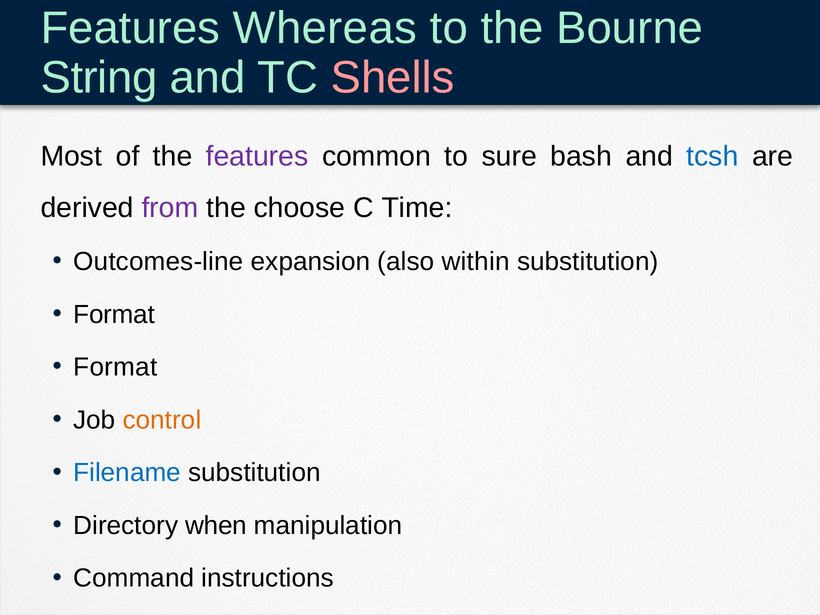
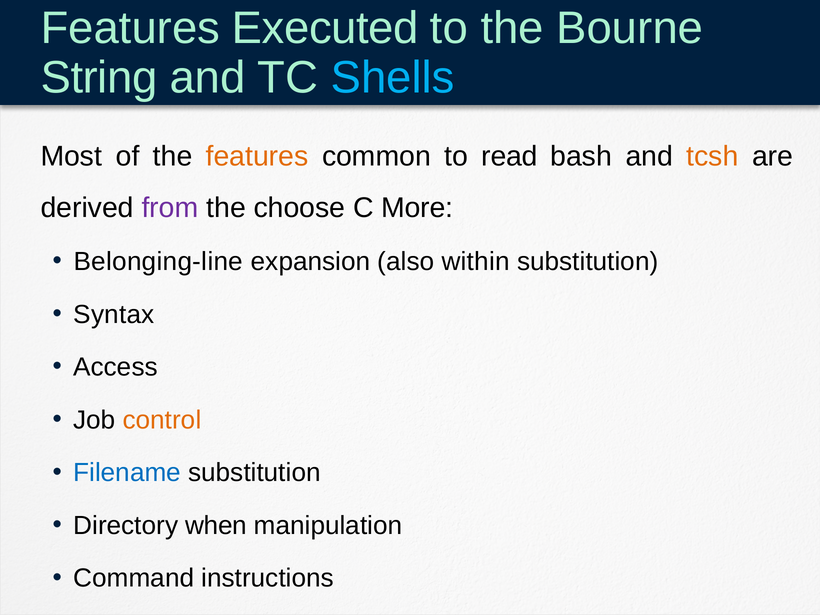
Whereas: Whereas -> Executed
Shells colour: pink -> light blue
features at (257, 156) colour: purple -> orange
sure: sure -> read
tcsh colour: blue -> orange
Time: Time -> More
Outcomes-line: Outcomes-line -> Belonging-line
Format at (114, 314): Format -> Syntax
Format at (115, 367): Format -> Access
